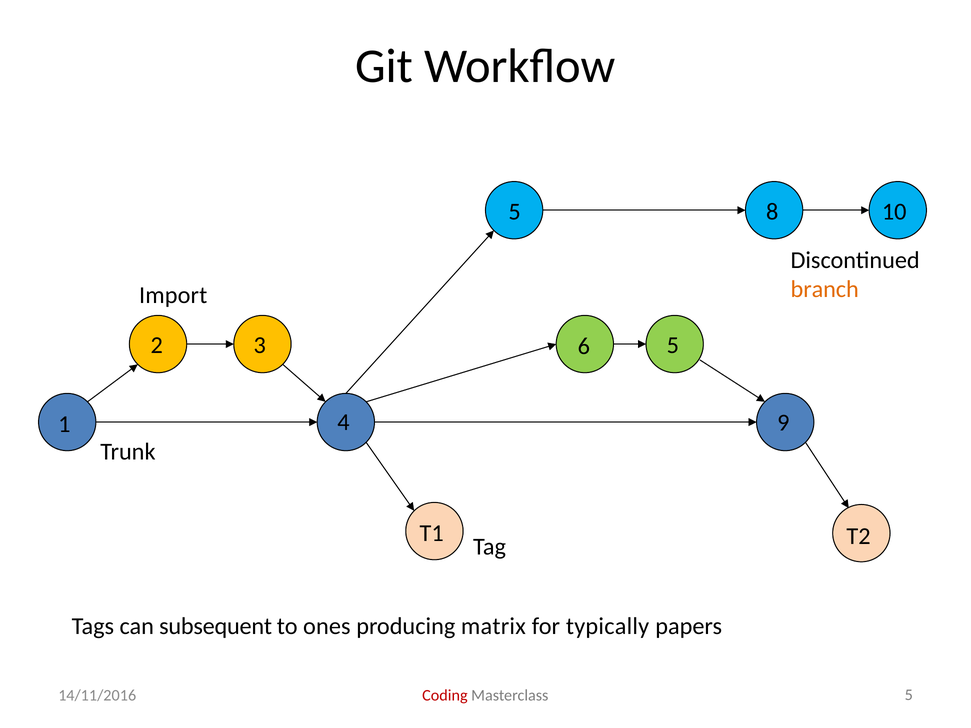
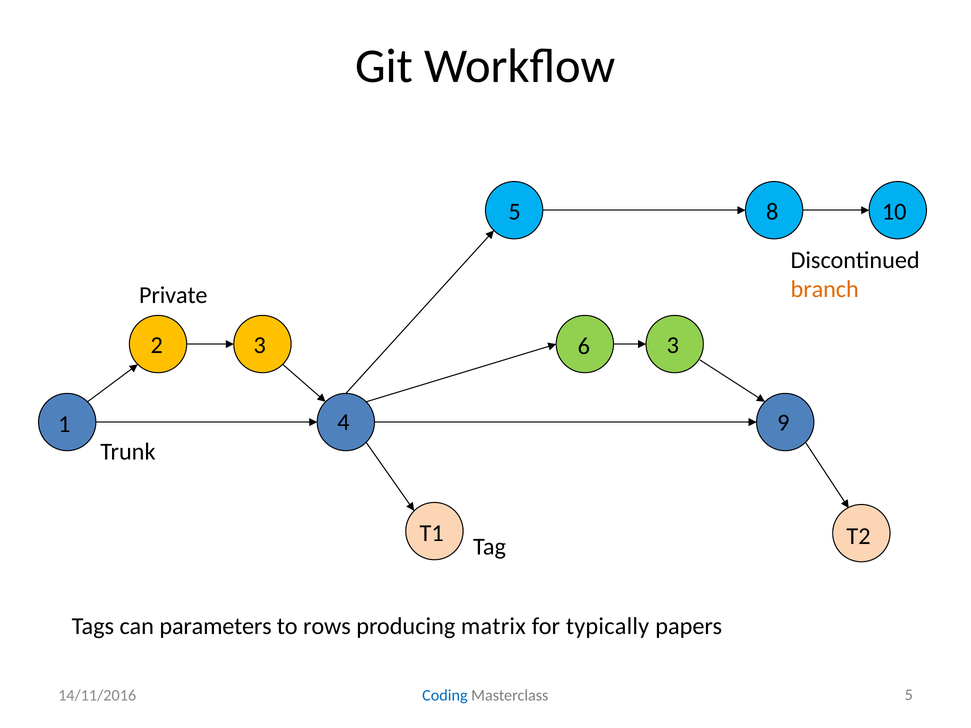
Import: Import -> Private
6 5: 5 -> 3
subsequent: subsequent -> parameters
ones: ones -> rows
Coding colour: red -> blue
